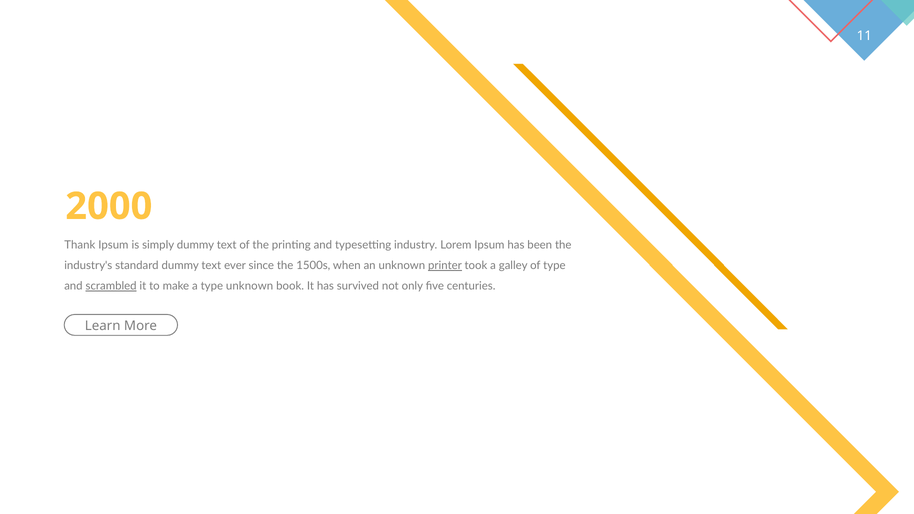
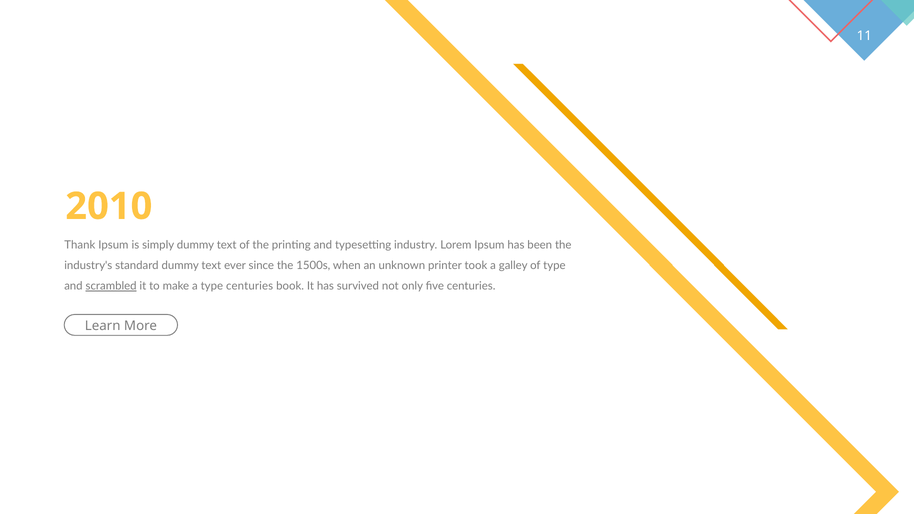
2000: 2000 -> 2010
printer underline: present -> none
type unknown: unknown -> centuries
